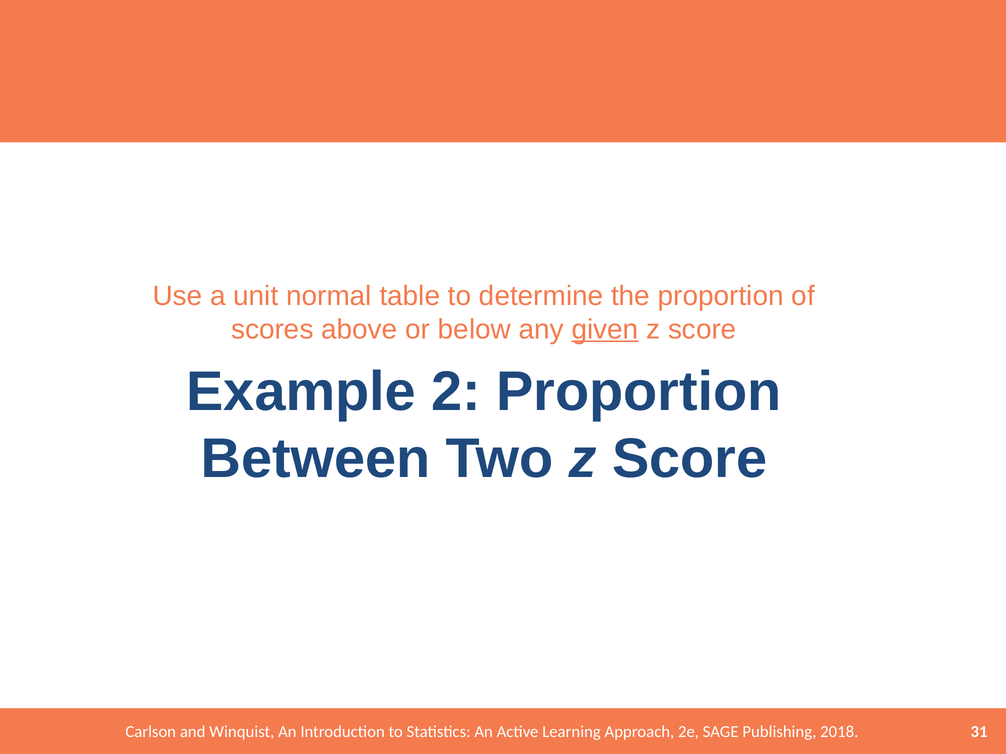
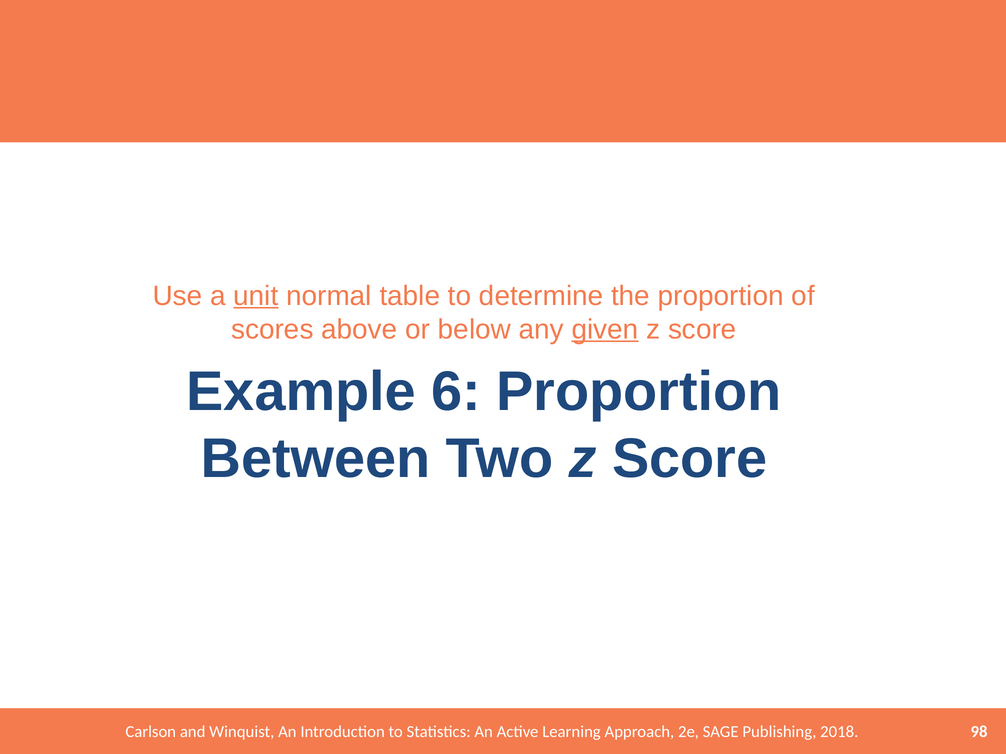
unit underline: none -> present
2: 2 -> 6
31: 31 -> 98
